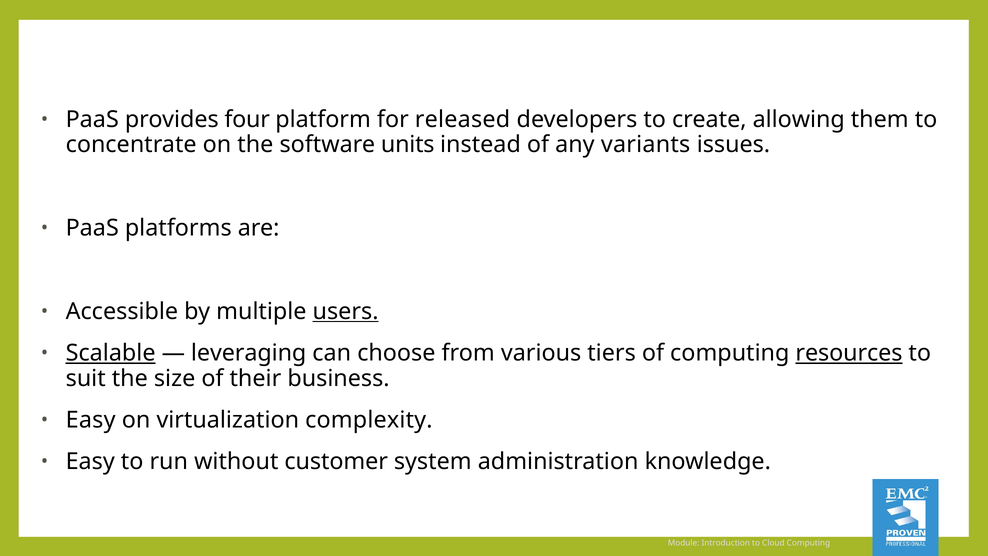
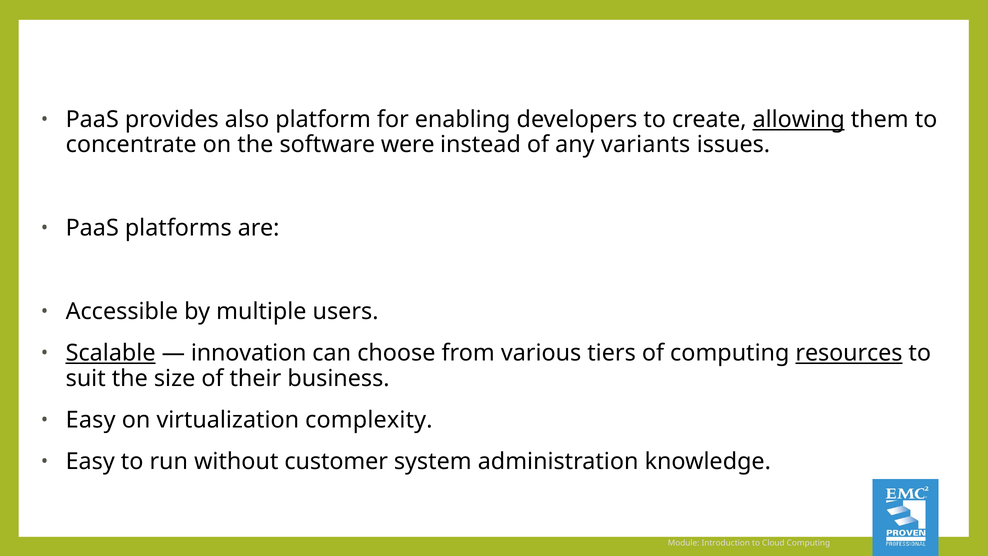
four: four -> also
released: released -> enabling
allowing underline: none -> present
units: units -> were
users underline: present -> none
leveraging: leveraging -> innovation
